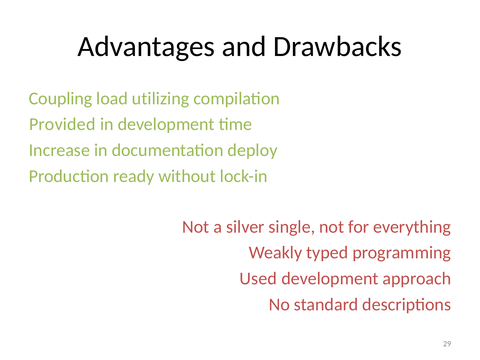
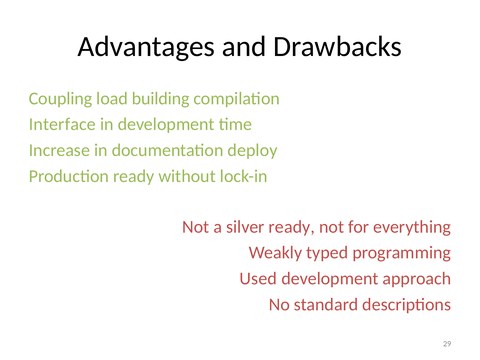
utilizing: utilizing -> building
Provided: Provided -> Interface
silver single: single -> ready
